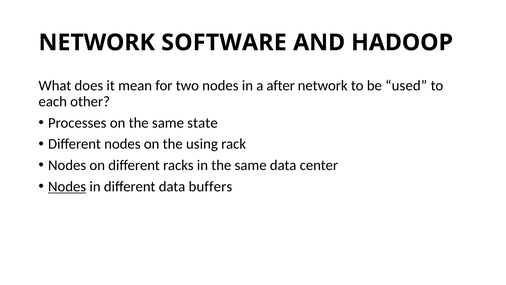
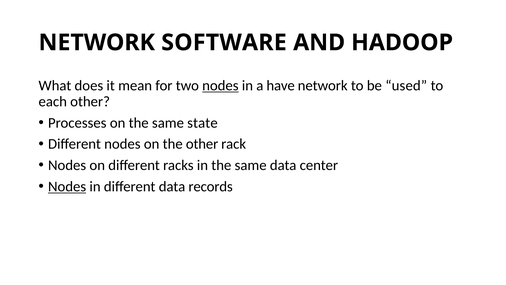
nodes at (220, 86) underline: none -> present
after: after -> have
the using: using -> other
buffers: buffers -> records
